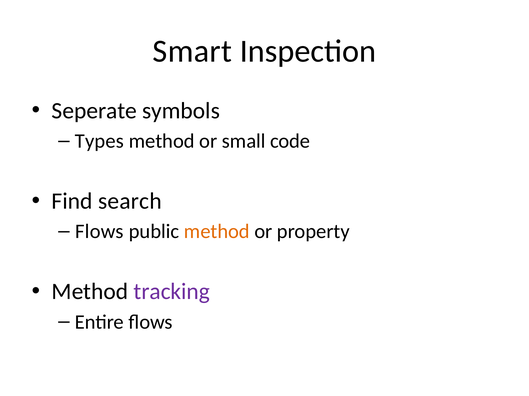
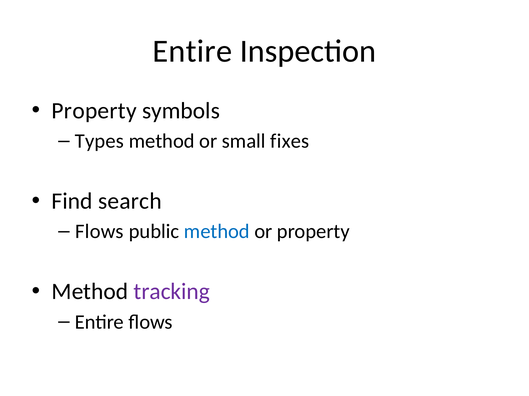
Smart at (192, 51): Smart -> Entire
Seperate at (94, 111): Seperate -> Property
code: code -> fixes
method at (217, 232) colour: orange -> blue
